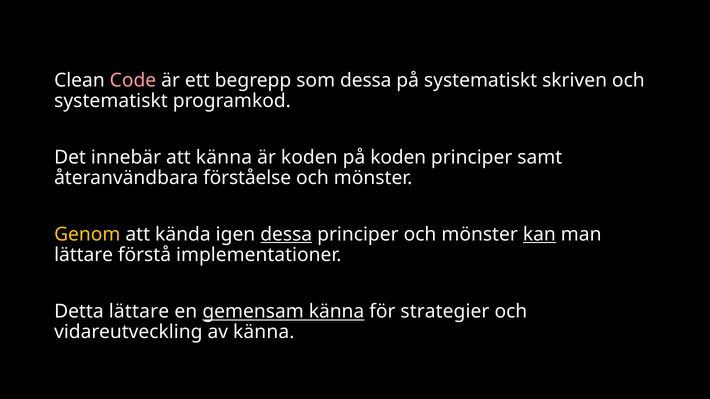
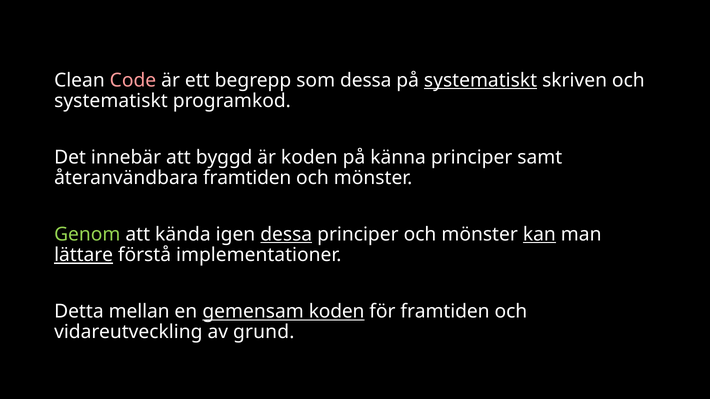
systematiskt at (481, 80) underline: none -> present
att känna: känna -> byggd
på koden: koden -> känna
återanvändbara förståelse: förståelse -> framtiden
Genom colour: yellow -> light green
lättare at (84, 255) underline: none -> present
Detta lättare: lättare -> mellan
gemensam känna: känna -> koden
för strategier: strategier -> framtiden
av känna: känna -> grund
